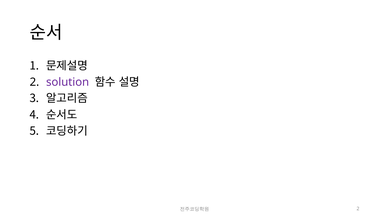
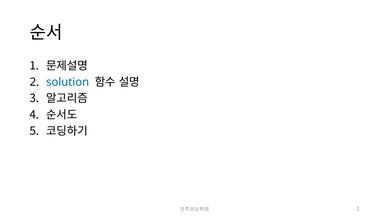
solution colour: purple -> blue
